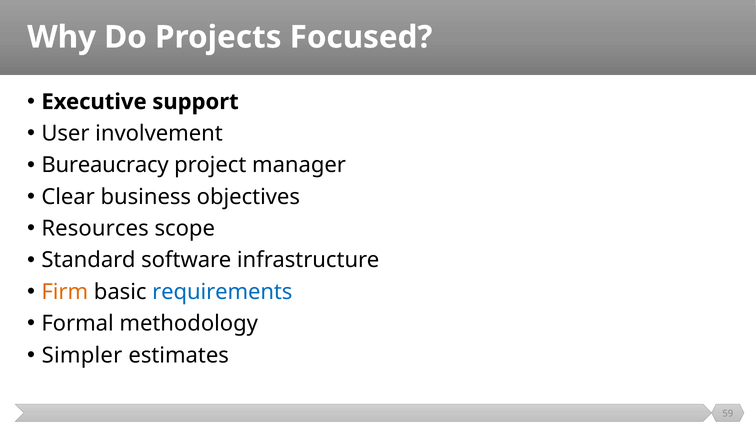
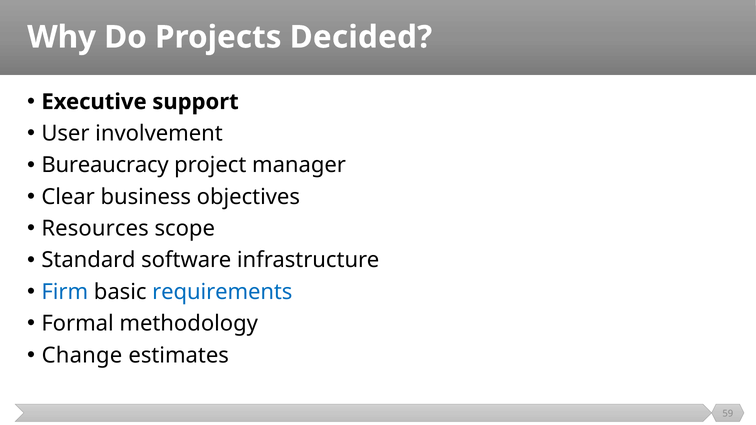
Focused: Focused -> Decided
Firm colour: orange -> blue
Simpler: Simpler -> Change
